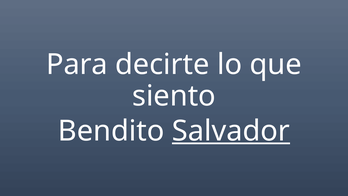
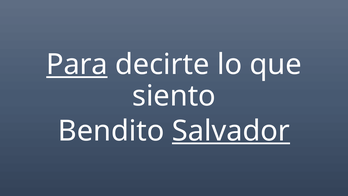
Para underline: none -> present
